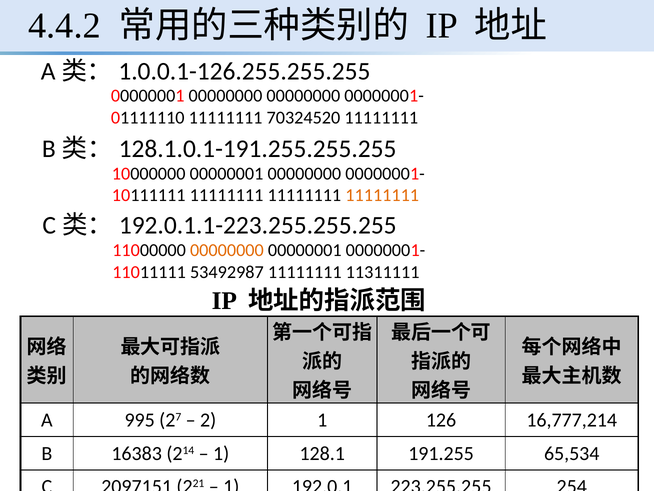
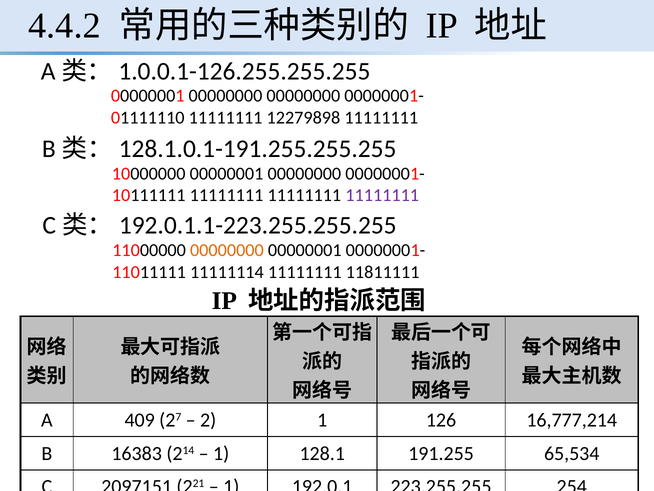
70324520: 70324520 -> 12279898
11111111 at (382, 195) colour: orange -> purple
53492987: 53492987 -> 11111114
11311111: 11311111 -> 11811111
995: 995 -> 409
